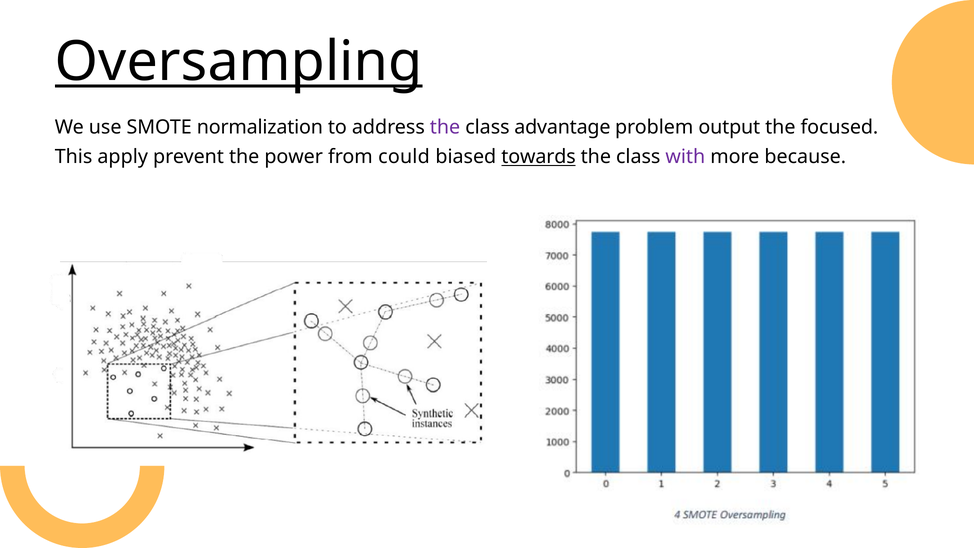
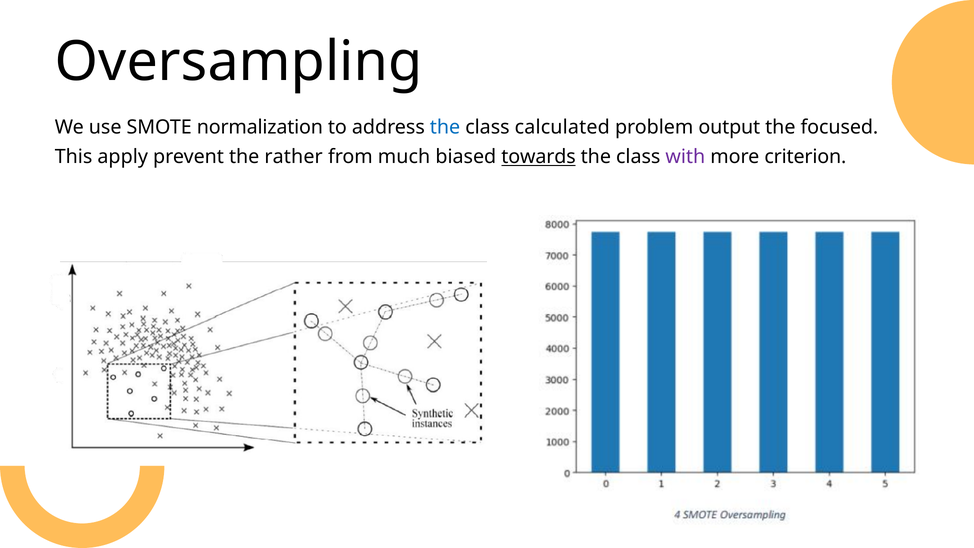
Oversampling underline: present -> none
the at (445, 127) colour: purple -> blue
advantage: advantage -> calculated
power: power -> rather
could: could -> much
because: because -> criterion
